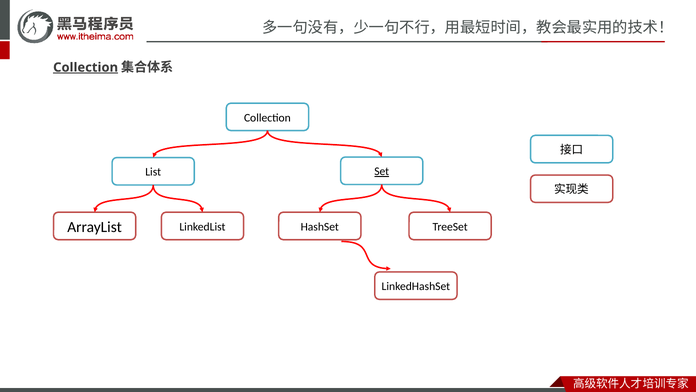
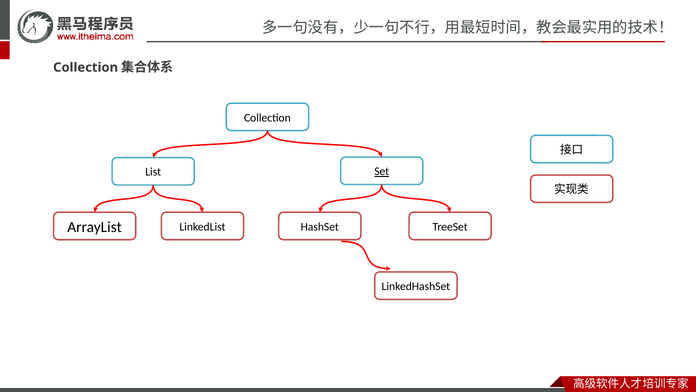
Collection at (86, 67) underline: present -> none
